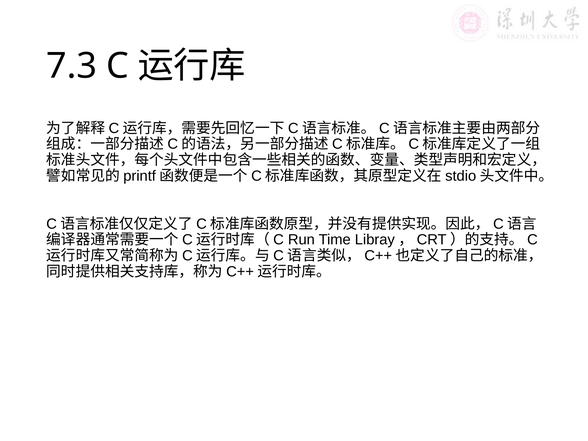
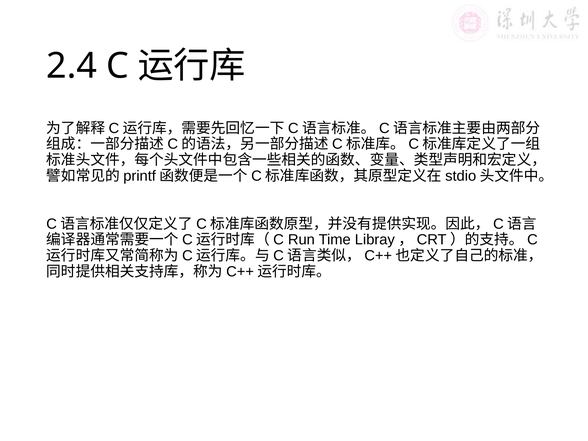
7.3: 7.3 -> 2.4
